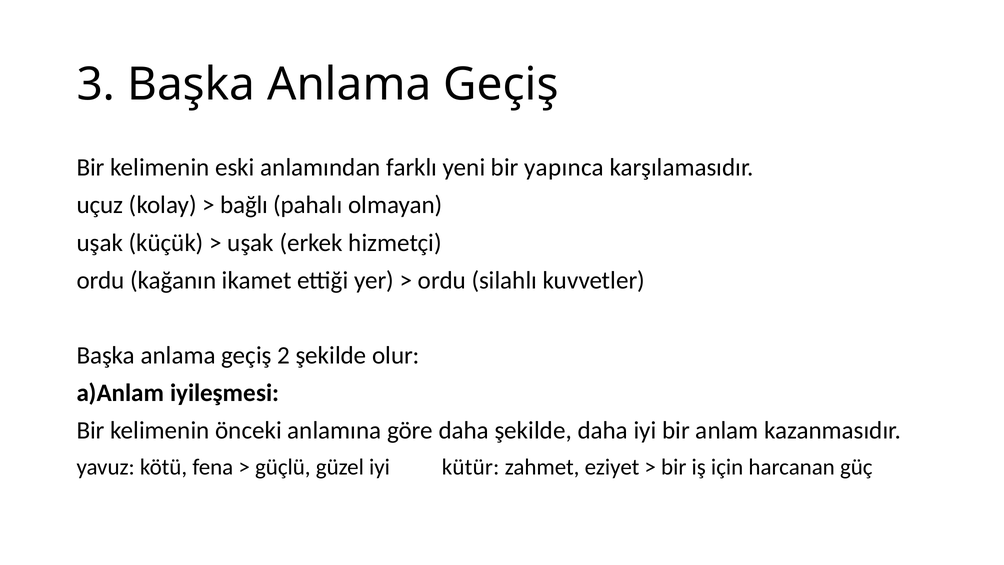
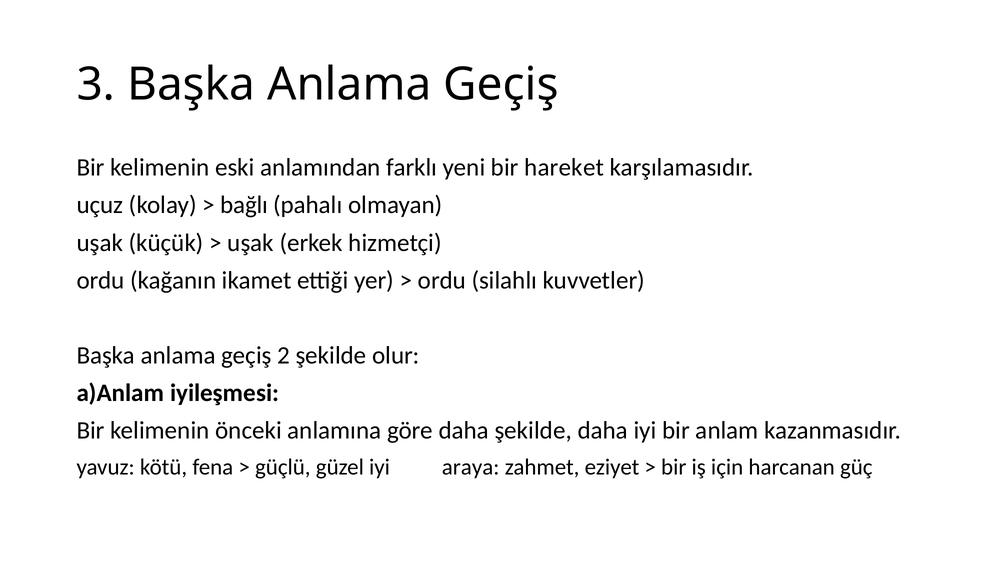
yapınca: yapınca -> hareket
kütür: kütür -> araya
